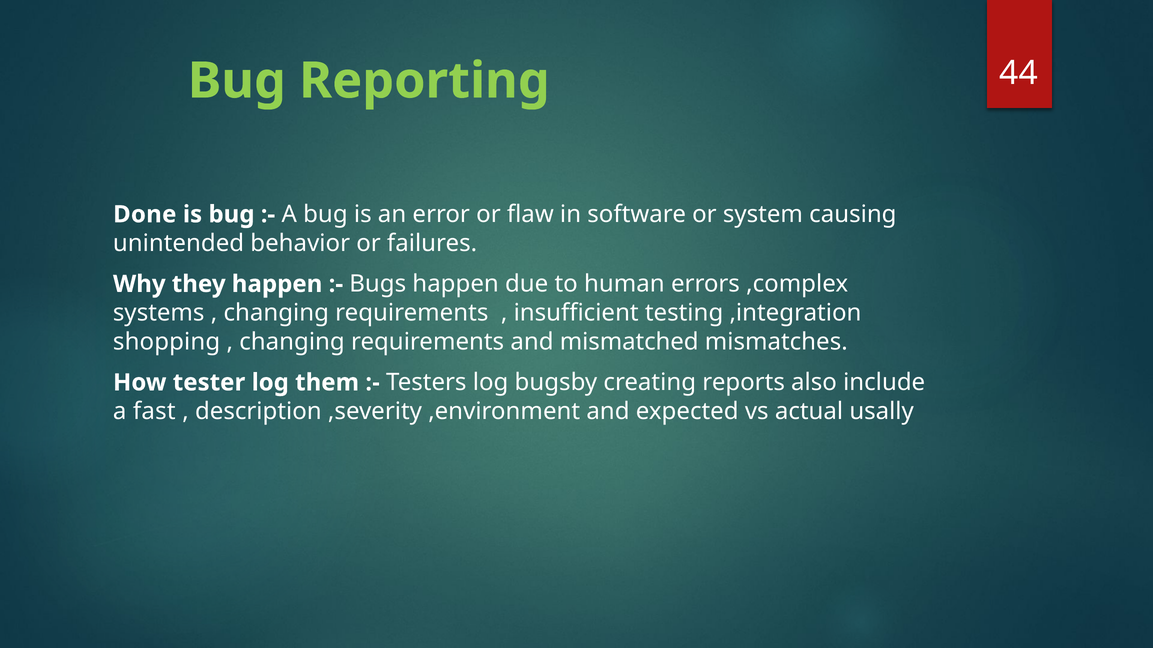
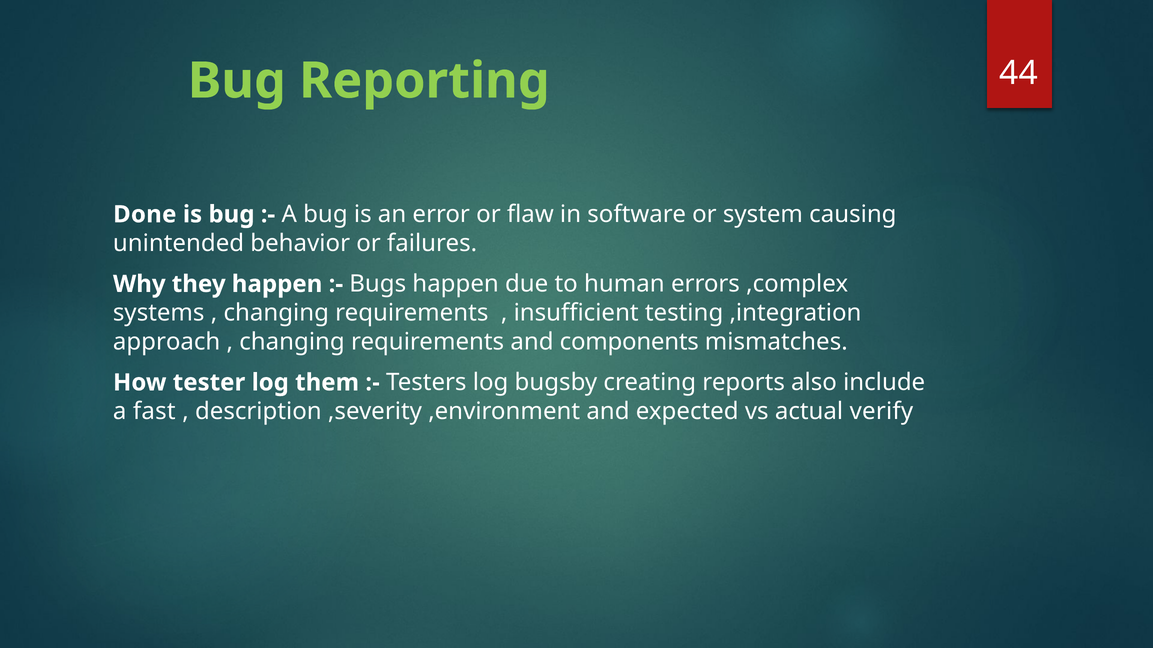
shopping: shopping -> approach
mismatched: mismatched -> components
usally: usally -> verify
